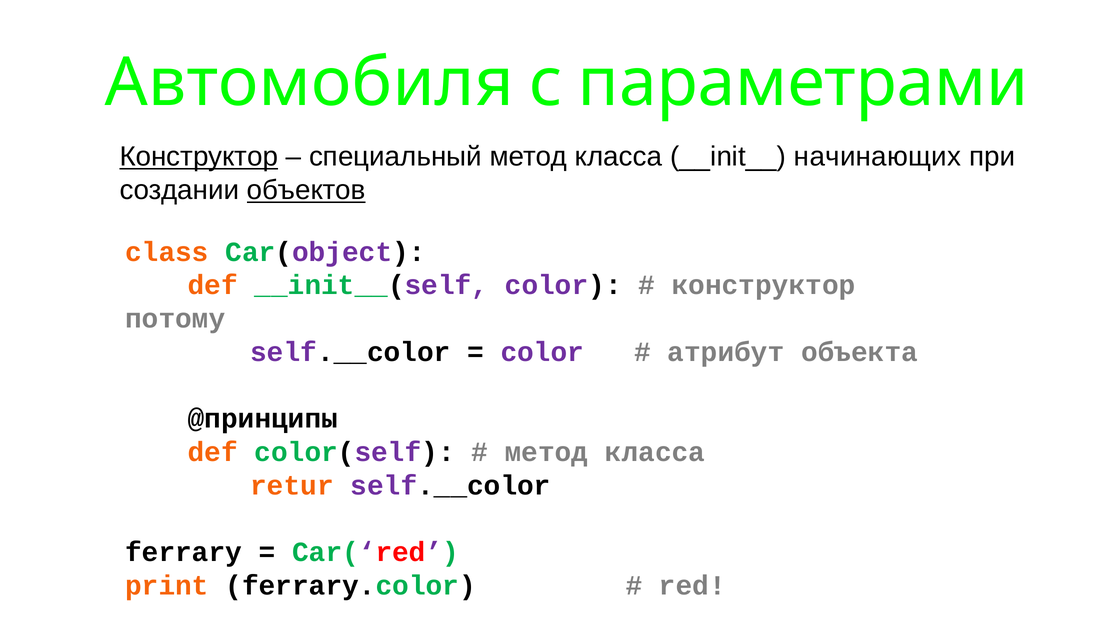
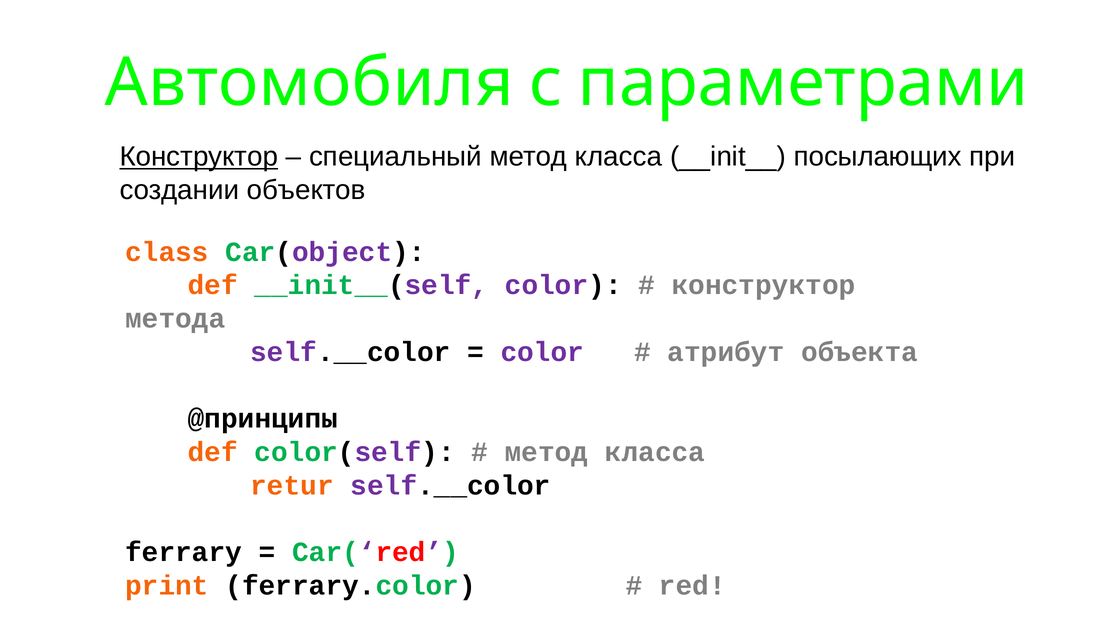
начинающих: начинающих -> посылающих
объектов underline: present -> none
потому: потому -> метода
